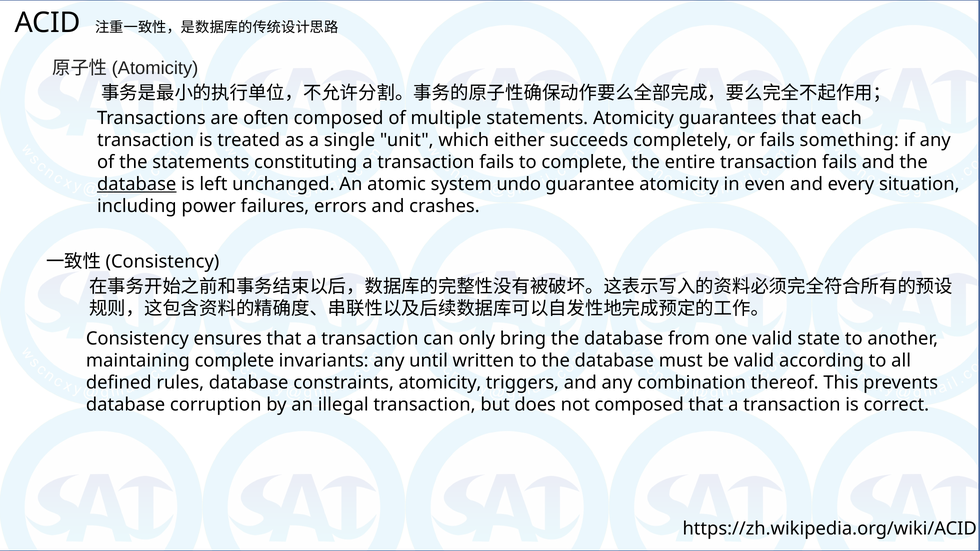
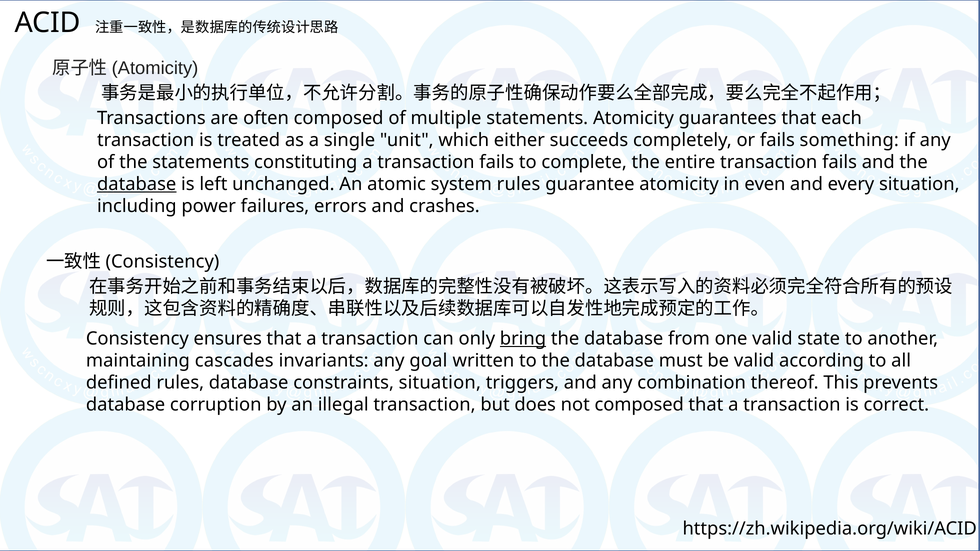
system undo: undo -> rules
bring underline: none -> present
maintaining complete: complete -> cascades
until: until -> goal
constraints atomicity: atomicity -> situation
